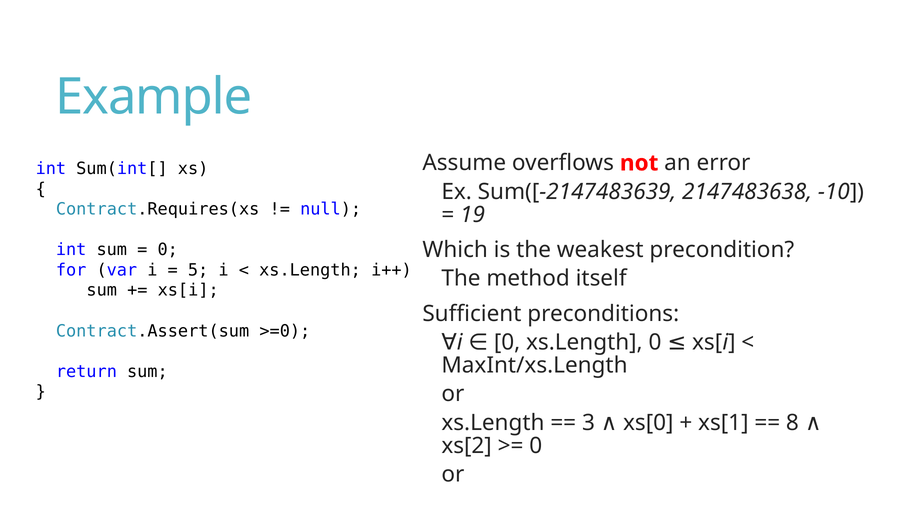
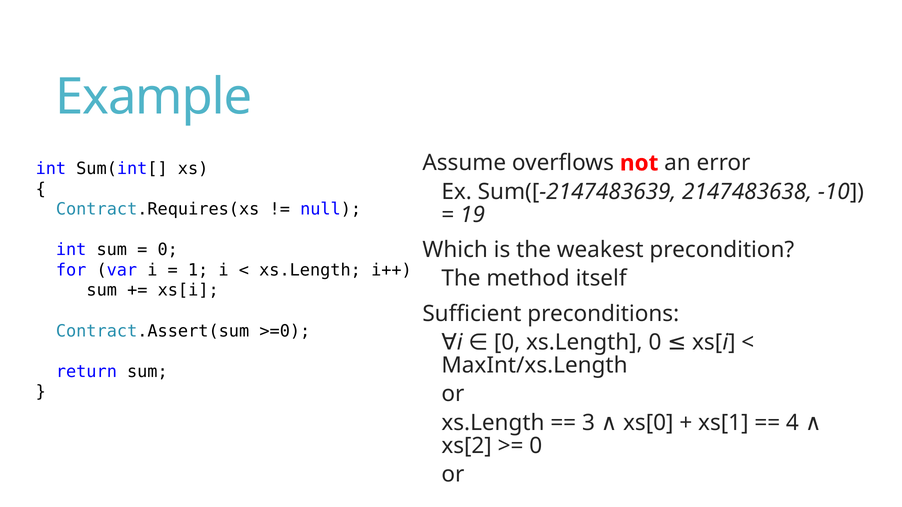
5: 5 -> 1
8: 8 -> 4
